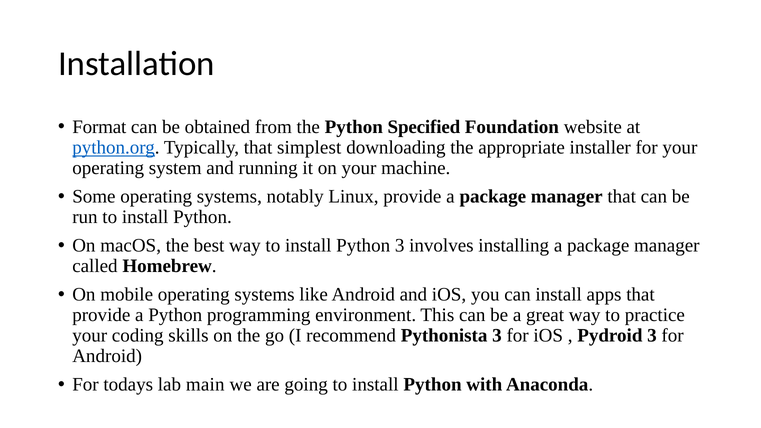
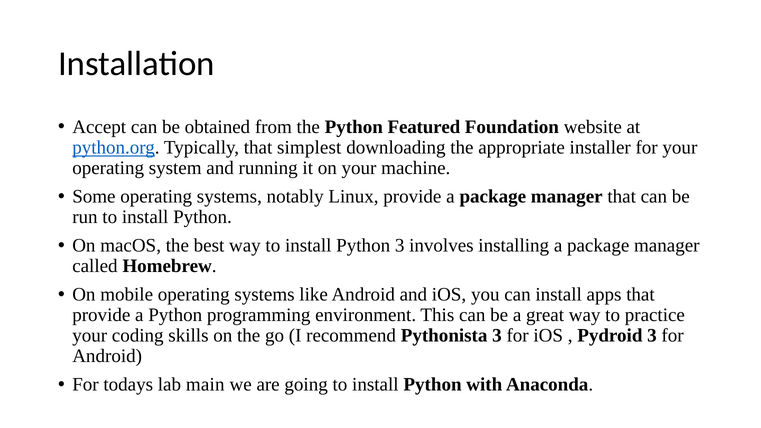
Format: Format -> Accept
Specified: Specified -> Featured
